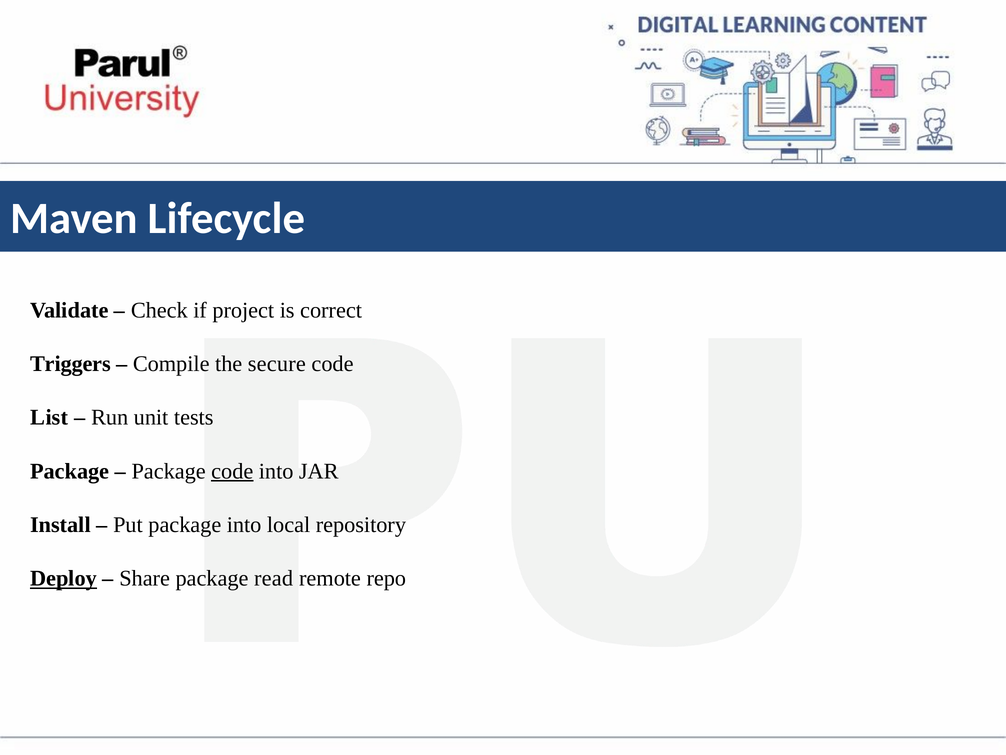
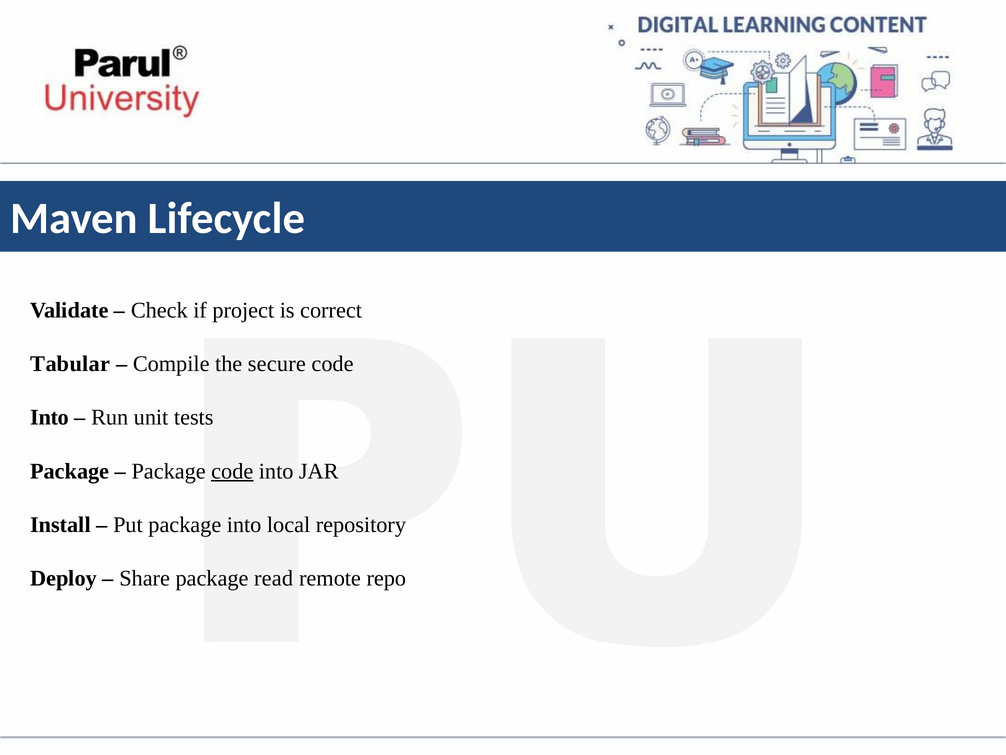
Triggers: Triggers -> Tabular
List at (49, 417): List -> Into
Deploy underline: present -> none
